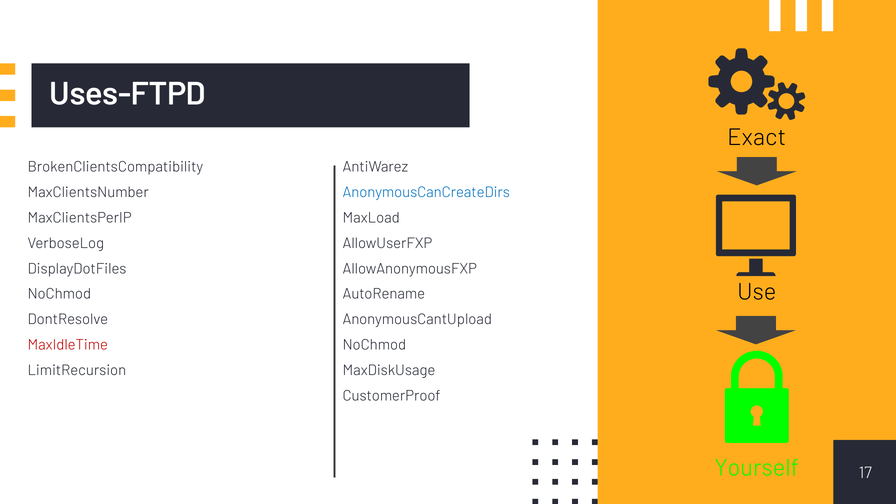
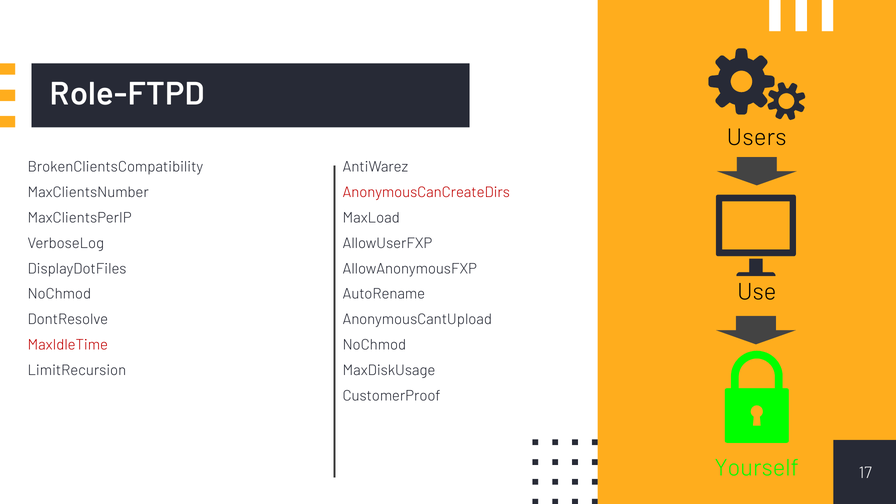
Uses-FTPD: Uses-FTPD -> Role-FTPD
Exact: Exact -> Users
AnonymousCanCreateDirs colour: blue -> red
